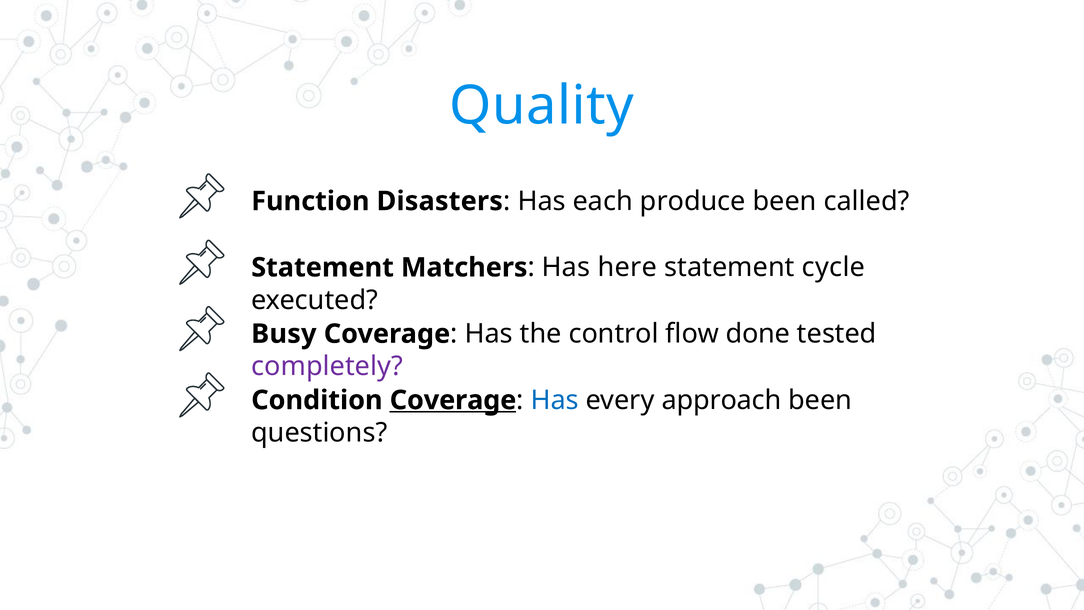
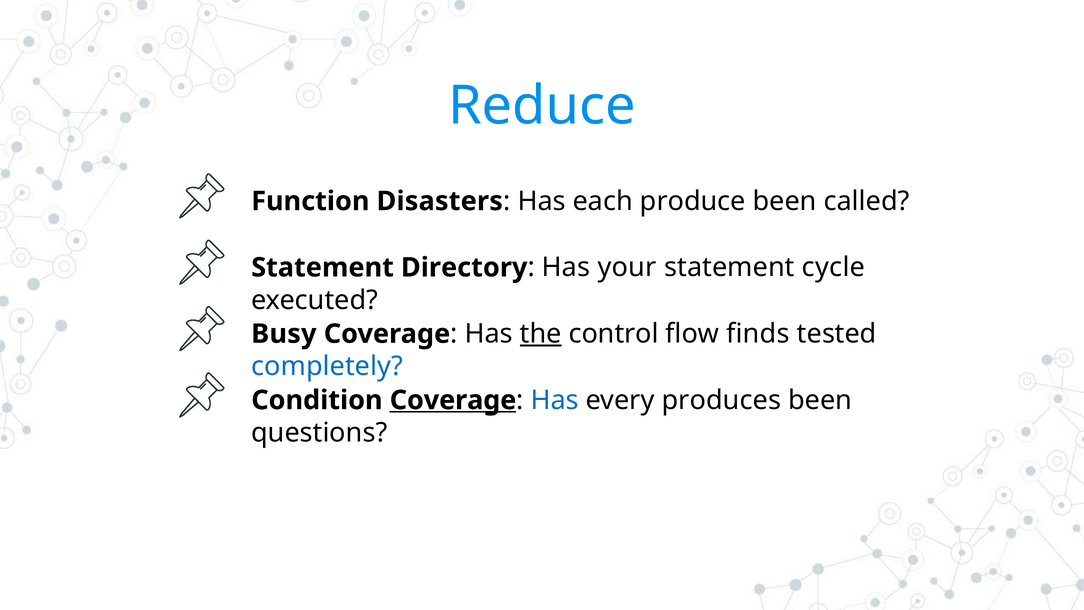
Quality: Quality -> Reduce
Matchers: Matchers -> Directory
here: here -> your
the underline: none -> present
done: done -> finds
completely colour: purple -> blue
approach: approach -> produces
